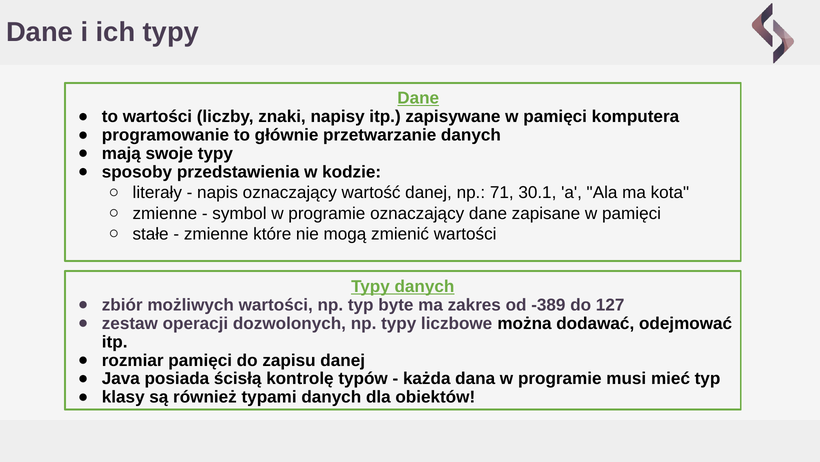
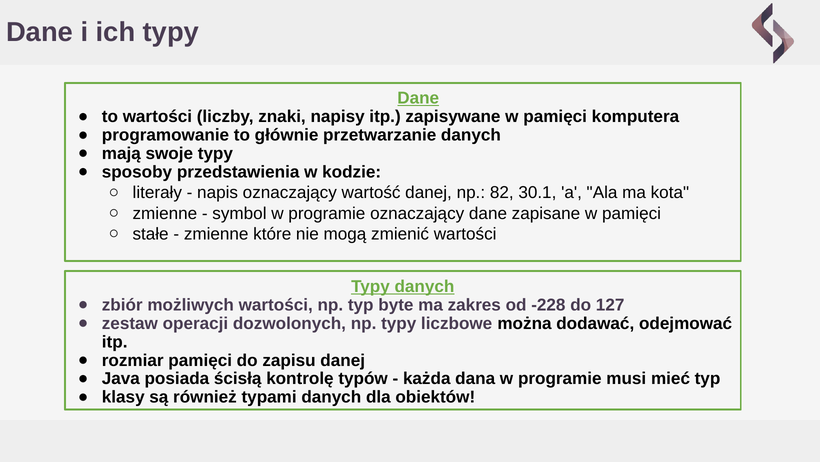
71: 71 -> 82
-389: -389 -> -228
